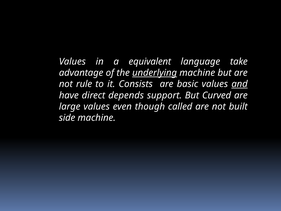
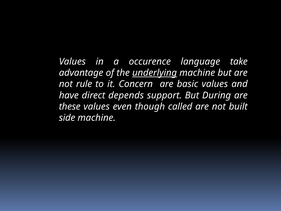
equivalent: equivalent -> occurence
Consists: Consists -> Concern
and underline: present -> none
Curved: Curved -> During
large: large -> these
